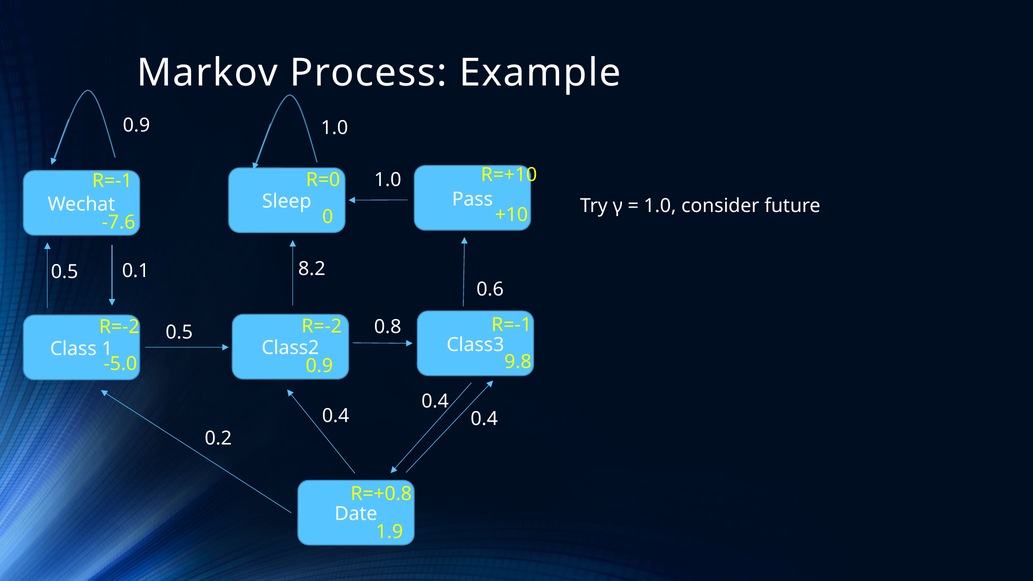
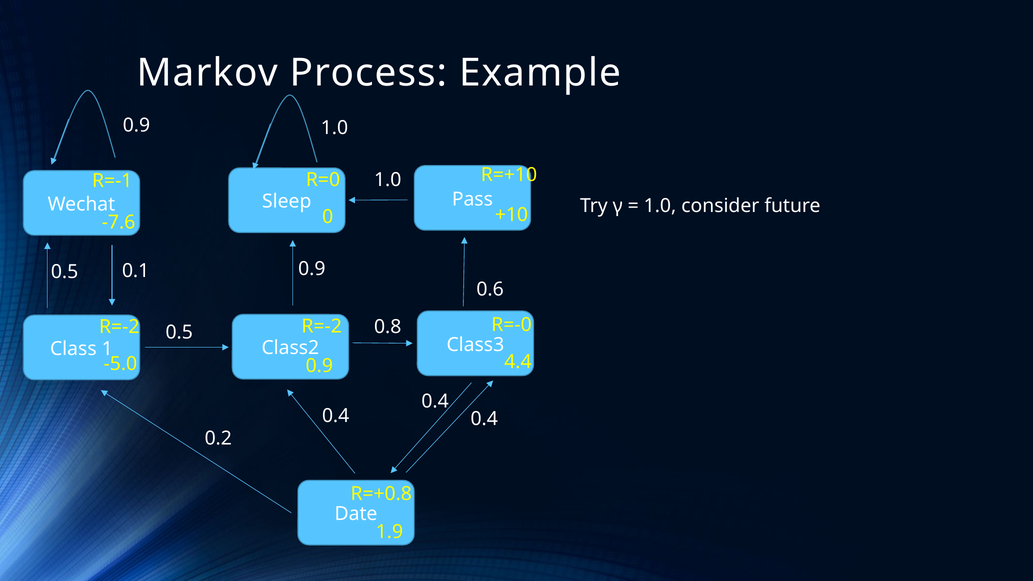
8.2 at (312, 269): 8.2 -> 0.9
R=-1 at (512, 325): R=-1 -> R=-0
9.8: 9.8 -> 4.4
